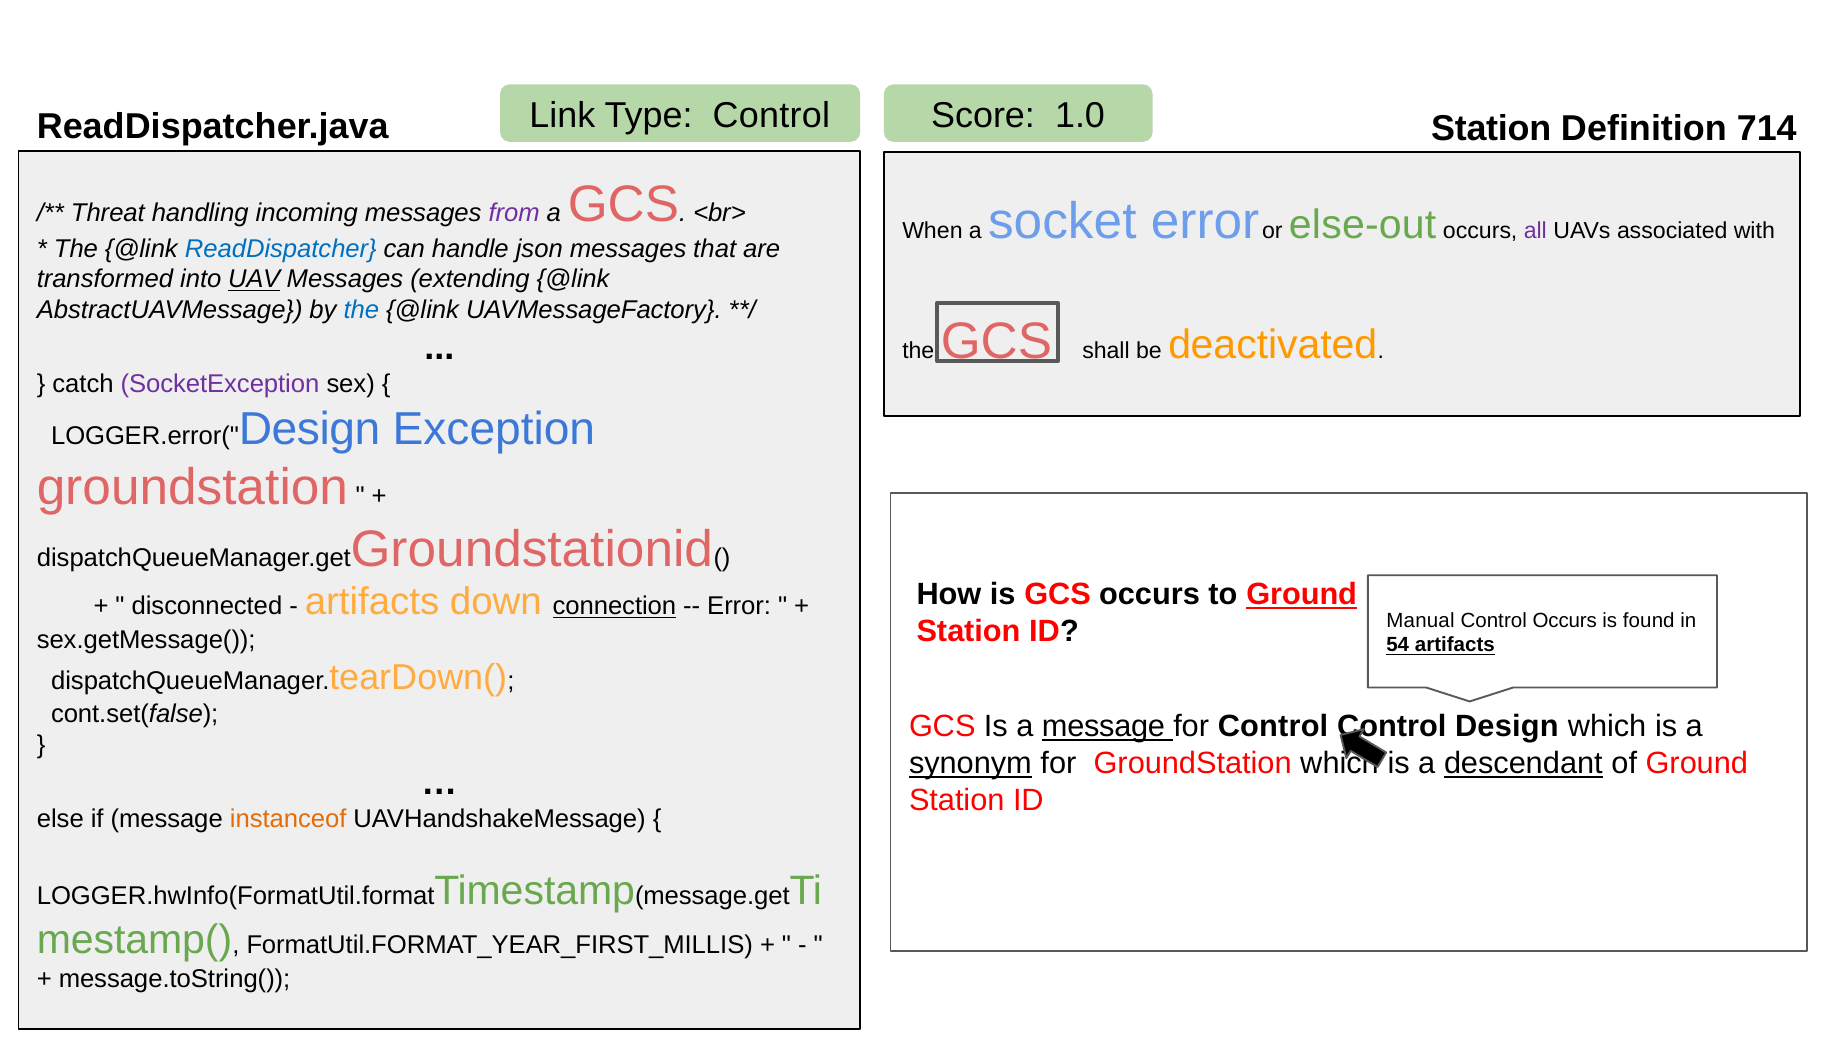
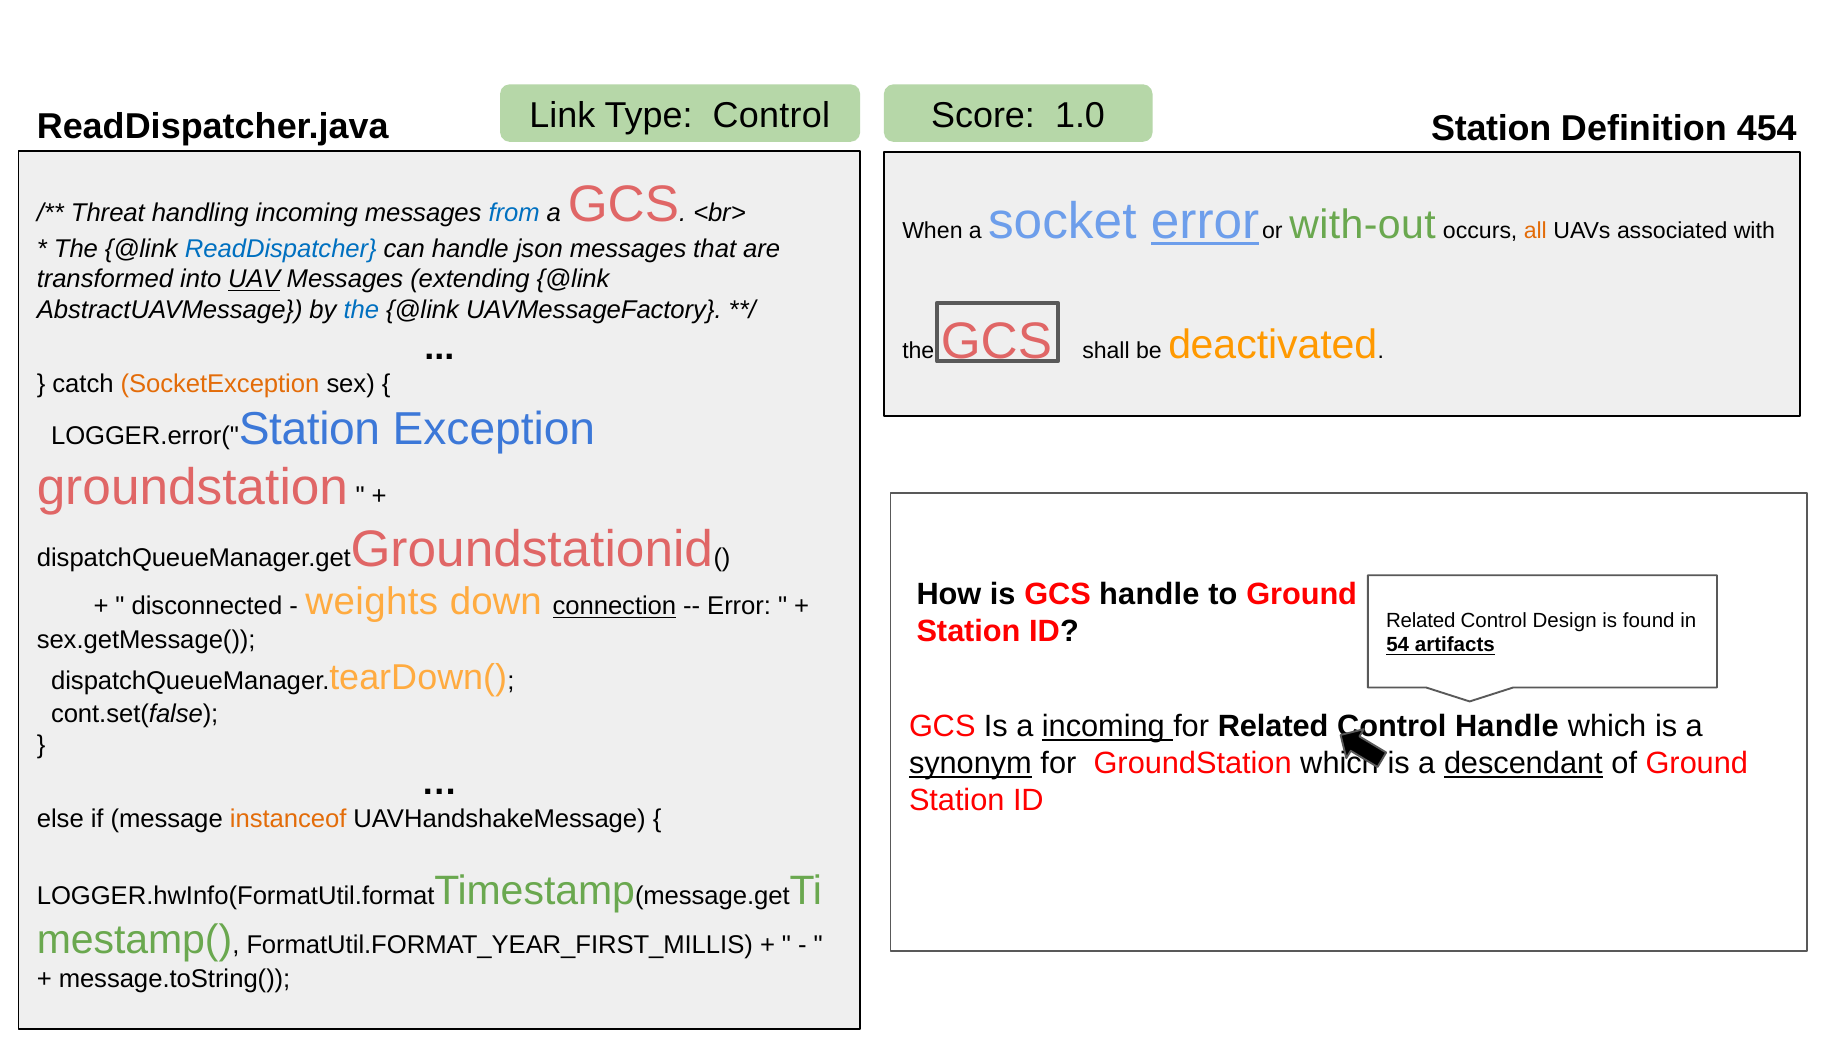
714: 714 -> 454
from colour: purple -> blue
error at (1205, 221) underline: none -> present
else-out: else-out -> with-out
all colour: purple -> orange
SocketException colour: purple -> orange
Design at (309, 429): Design -> Station
GCS occurs: occurs -> handle
Ground at (1302, 595) underline: present -> none
artifacts at (372, 602): artifacts -> weights
Manual at (1421, 620): Manual -> Related
Control Occurs: Occurs -> Design
a message: message -> incoming
for Control: Control -> Related
Design at (1507, 727): Design -> Handle
